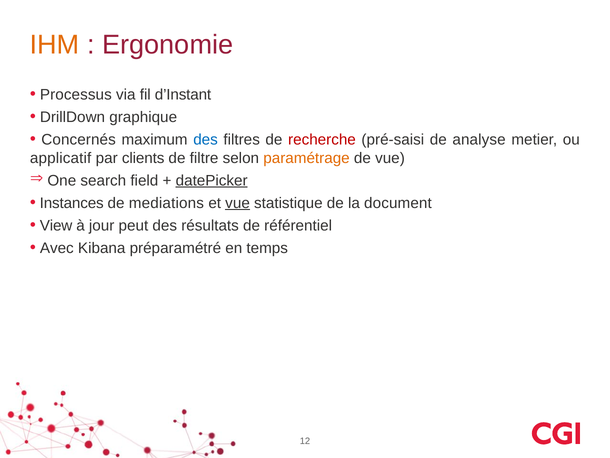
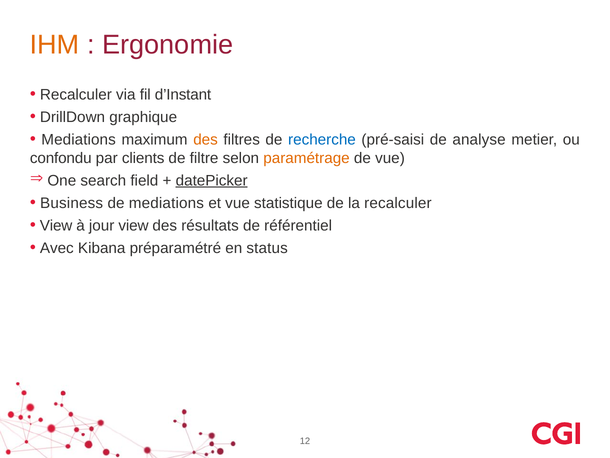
Processus at (76, 94): Processus -> Recalculer
Concernés at (79, 140): Concernés -> Mediations
des at (206, 140) colour: blue -> orange
recherche colour: red -> blue
applicatif: applicatif -> confondu
Instances: Instances -> Business
vue at (238, 203) underline: present -> none
la document: document -> recalculer
jour peut: peut -> view
temps: temps -> status
